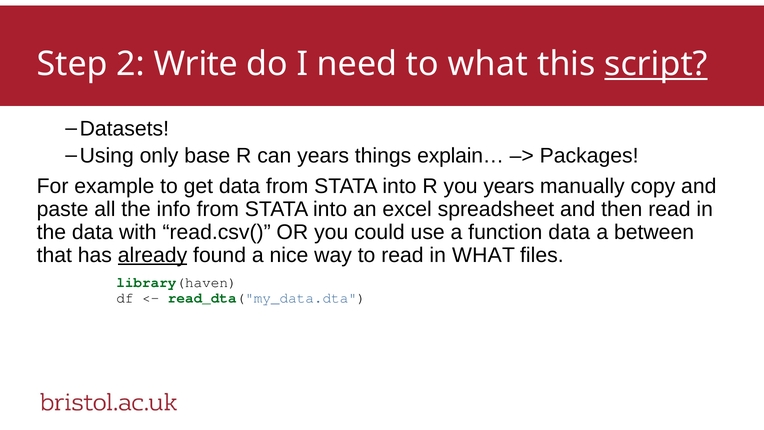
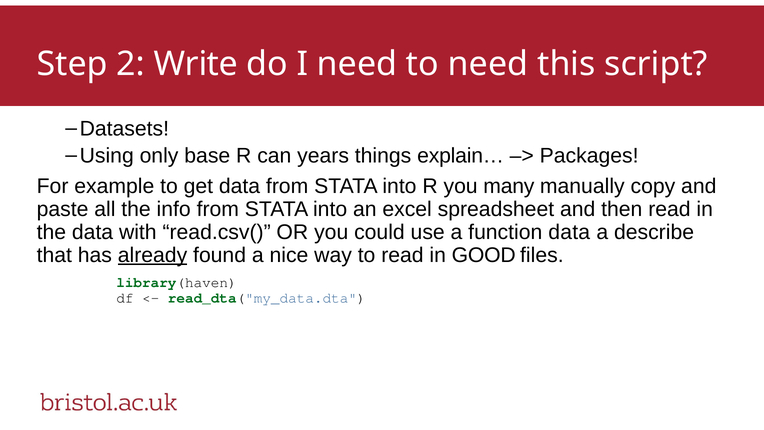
to what: what -> need
script underline: present -> none
you years: years -> many
between: between -> describe
in WHAT: WHAT -> GOOD
